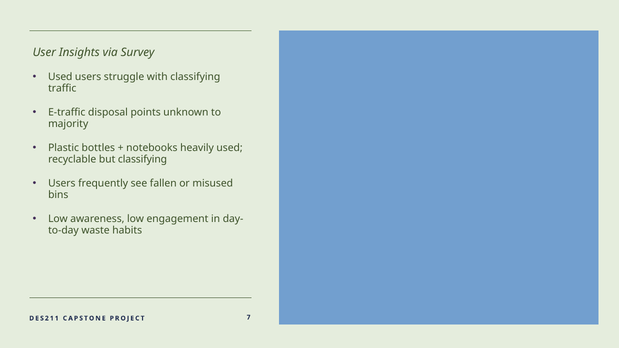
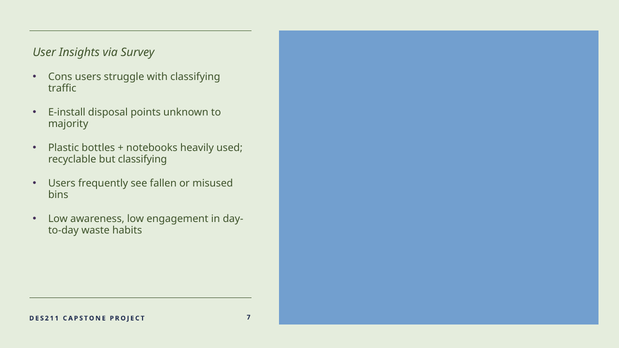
Used at (60, 77): Used -> Cons
E-traffic: E-traffic -> E-install
